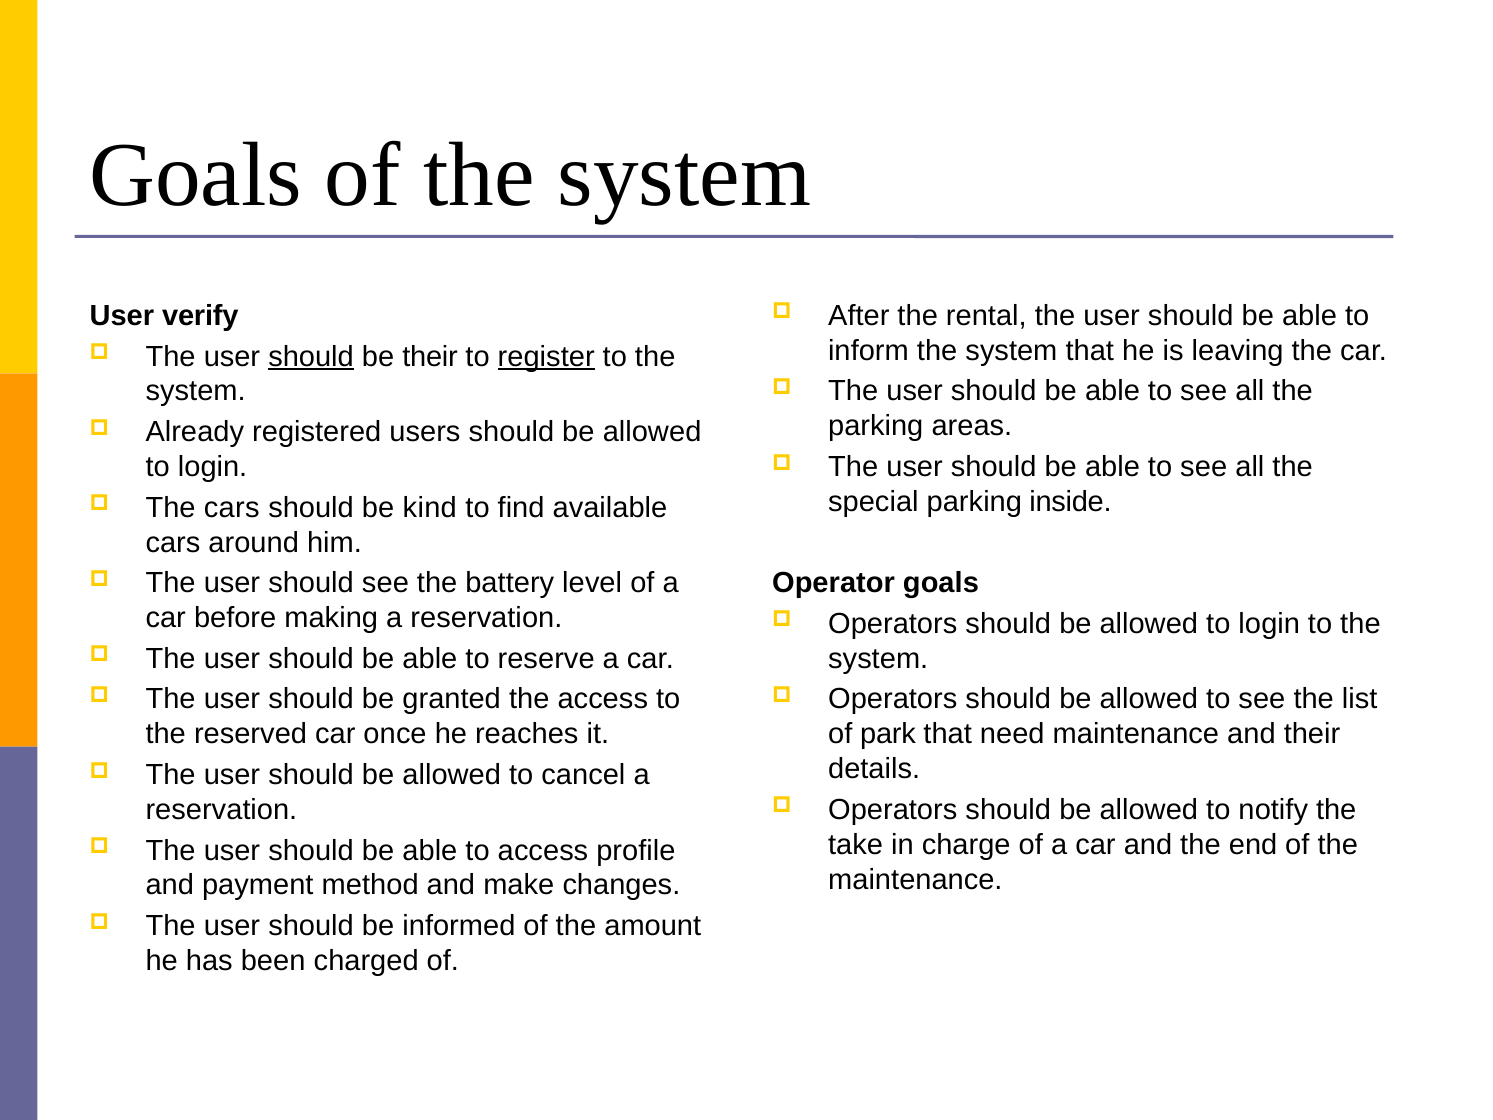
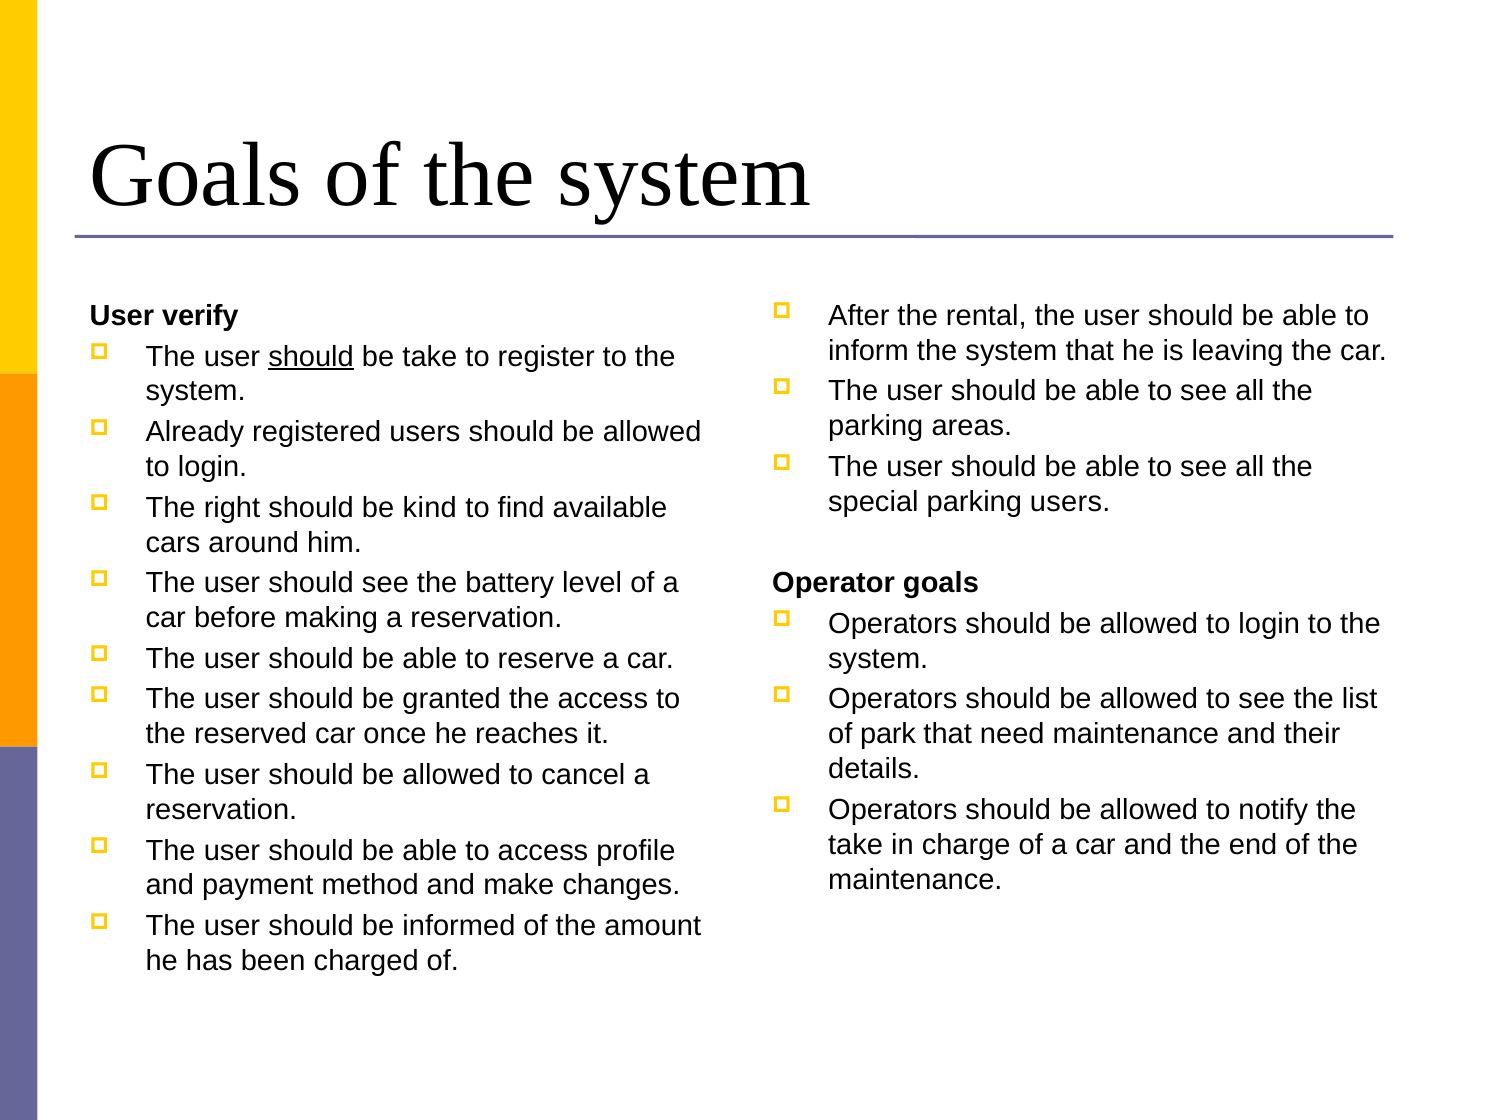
be their: their -> take
register underline: present -> none
parking inside: inside -> users
The cars: cars -> right
